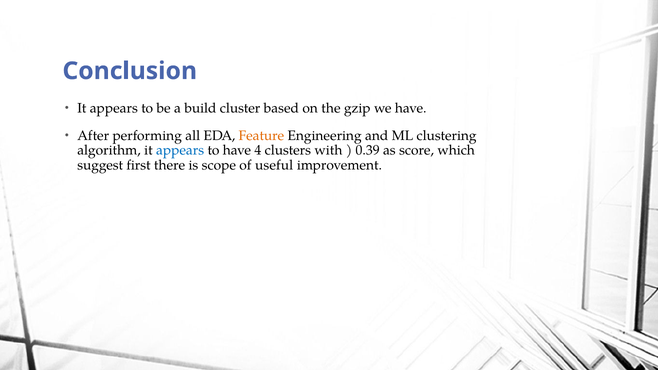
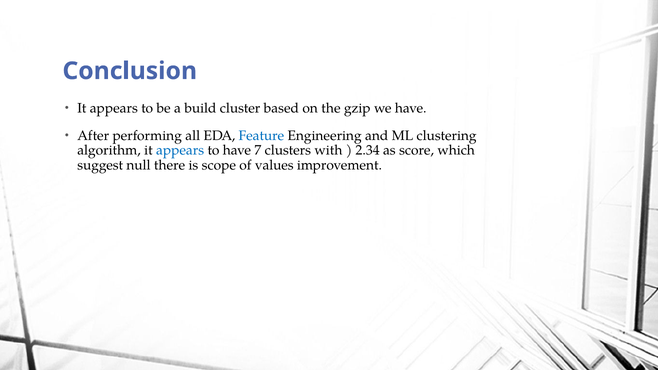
Feature colour: orange -> blue
4: 4 -> 7
0.39: 0.39 -> 2.34
first: first -> null
useful: useful -> values
